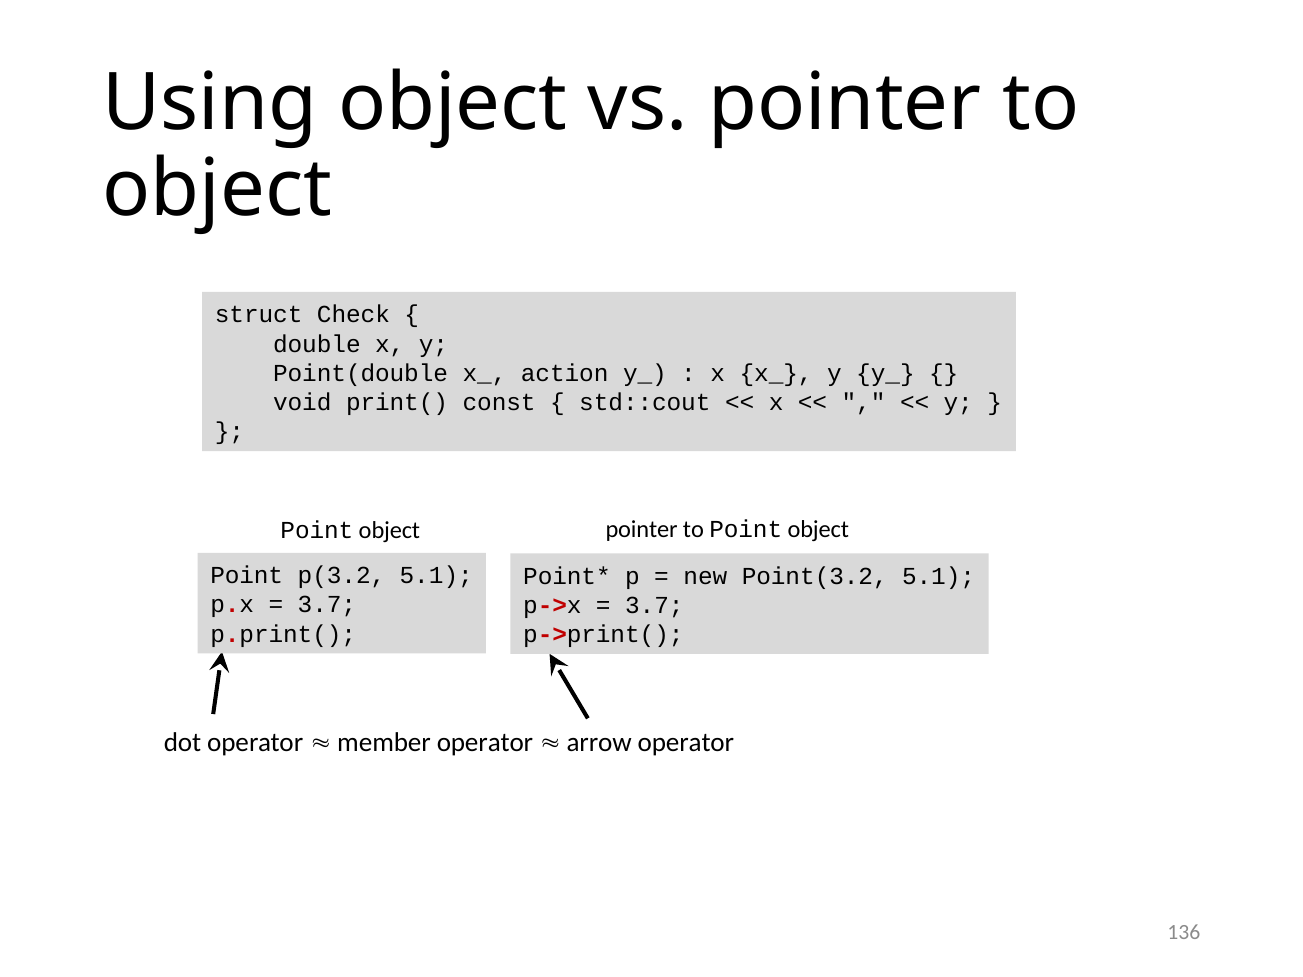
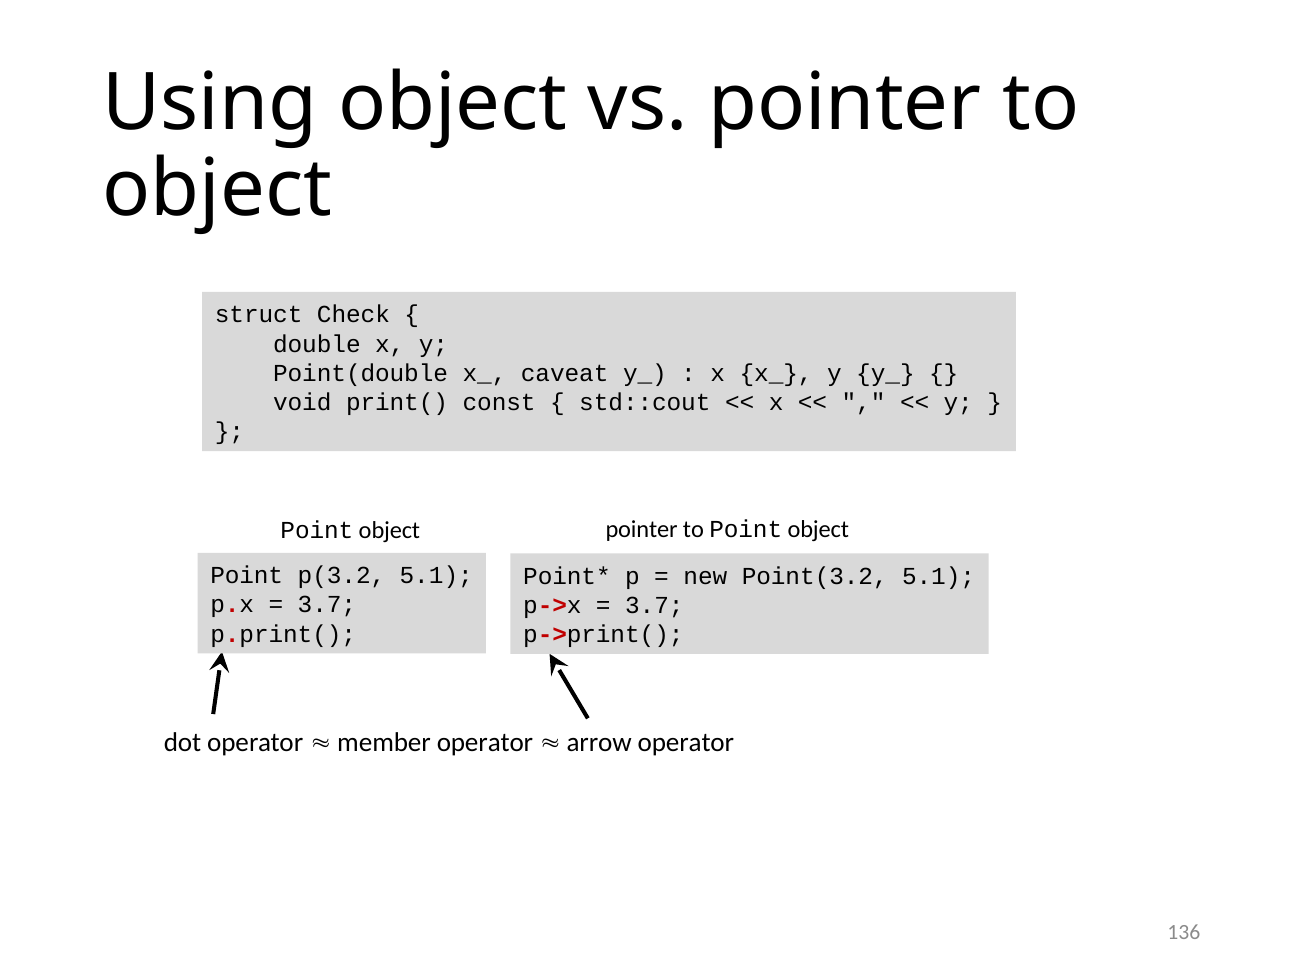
action: action -> caveat
